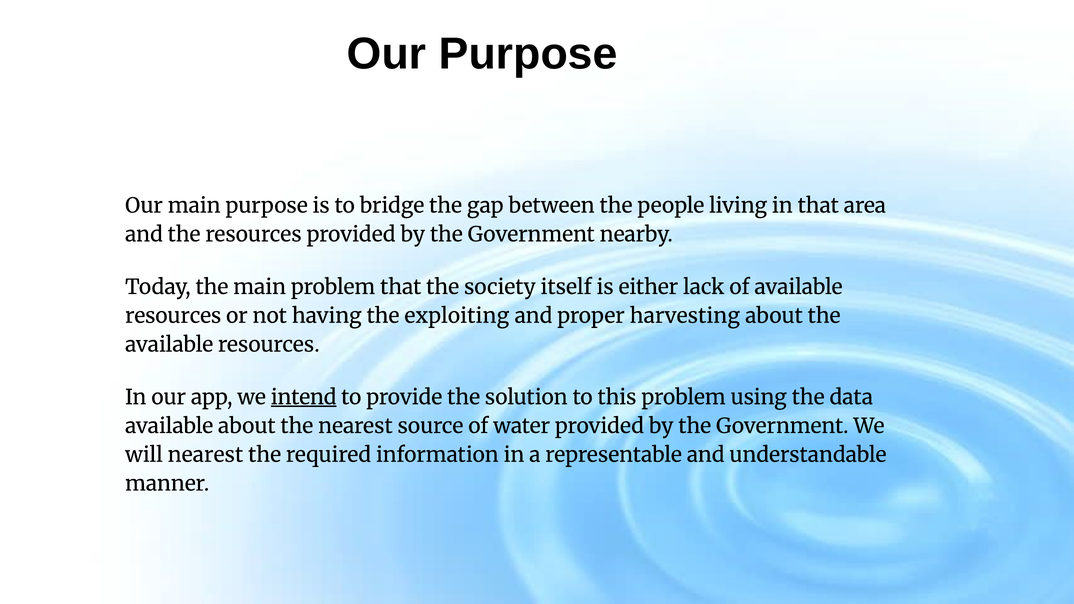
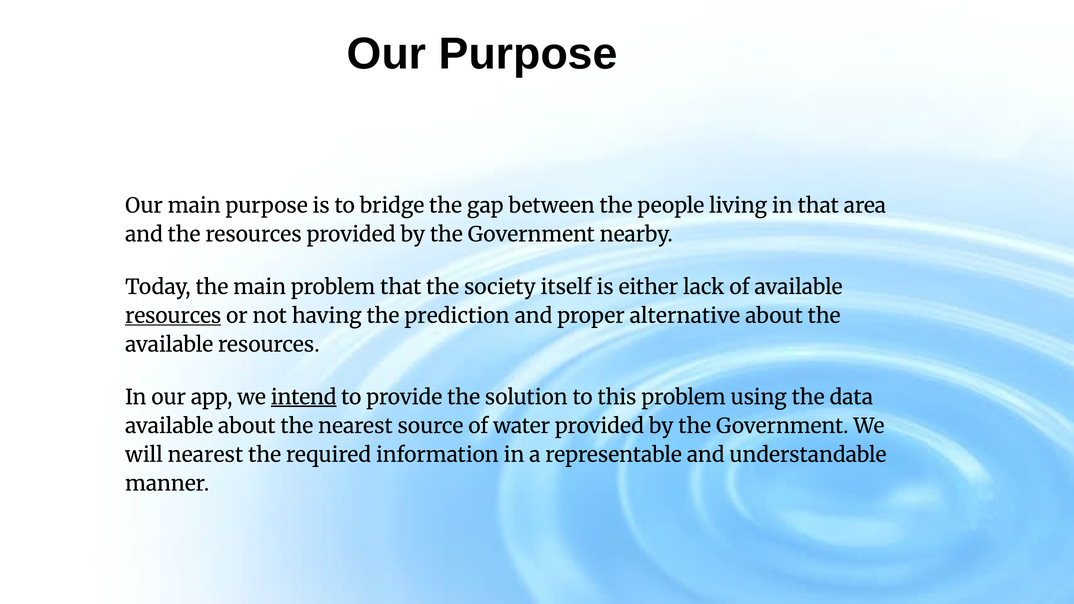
resources at (173, 316) underline: none -> present
exploiting: exploiting -> prediction
harvesting: harvesting -> alternative
